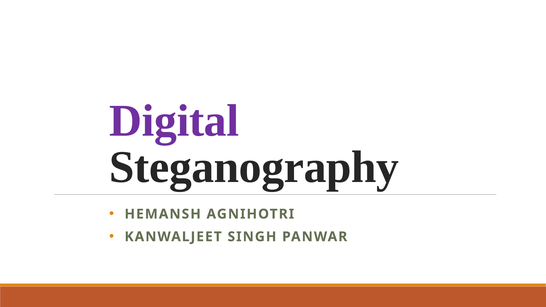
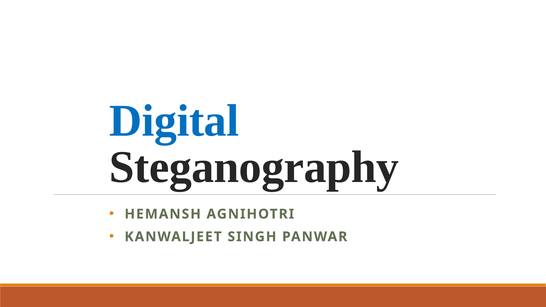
Digital colour: purple -> blue
